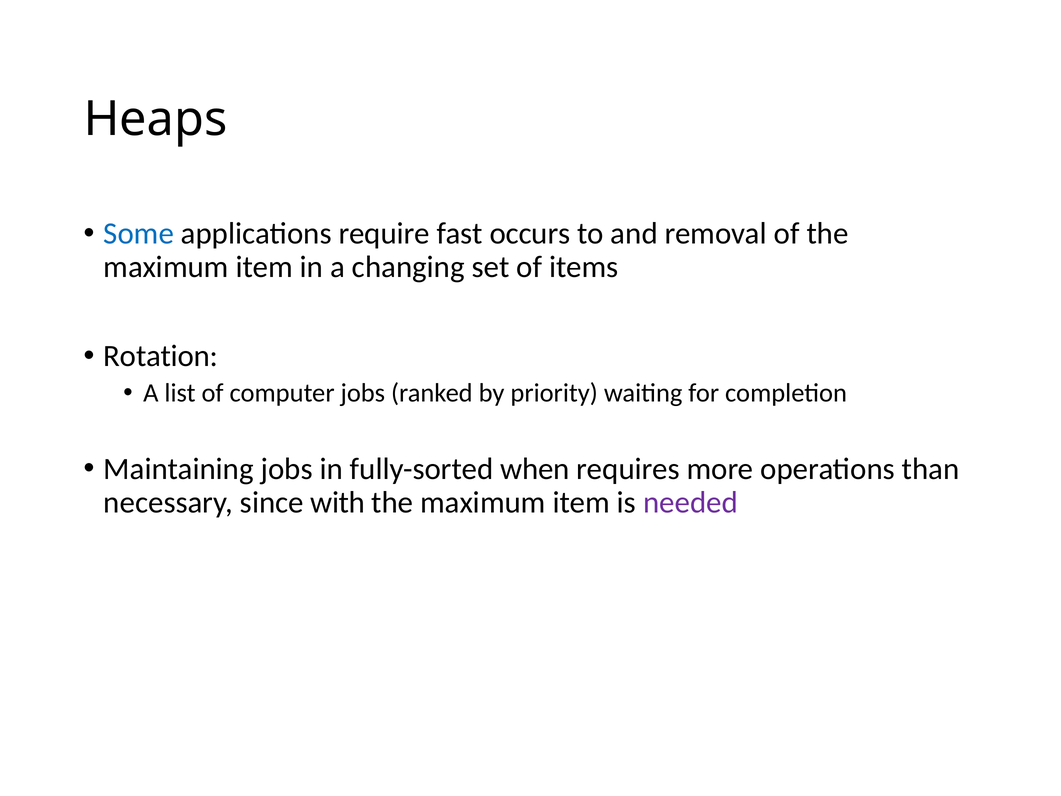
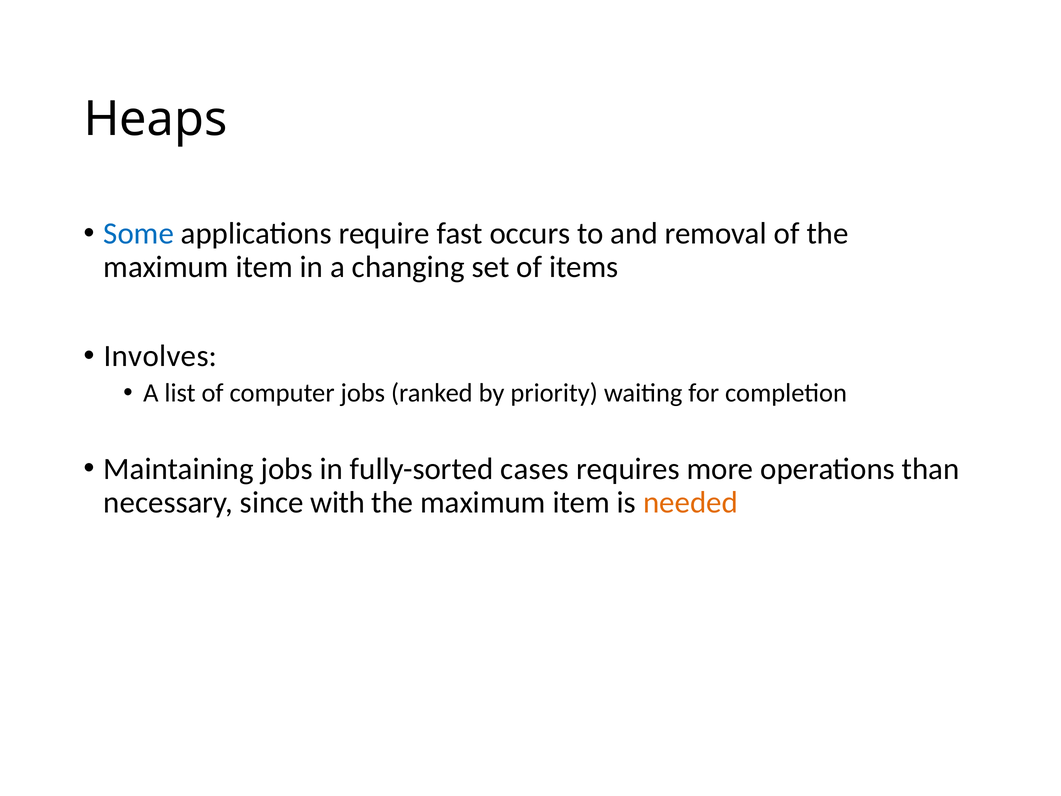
Rotation: Rotation -> Involves
when: when -> cases
needed colour: purple -> orange
